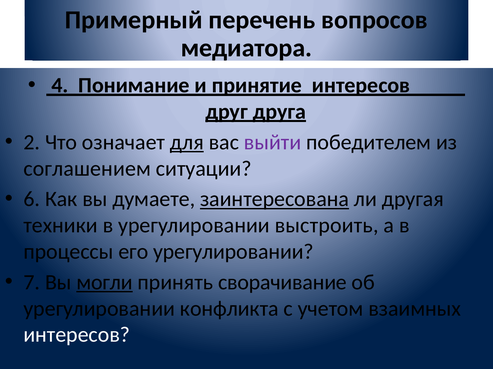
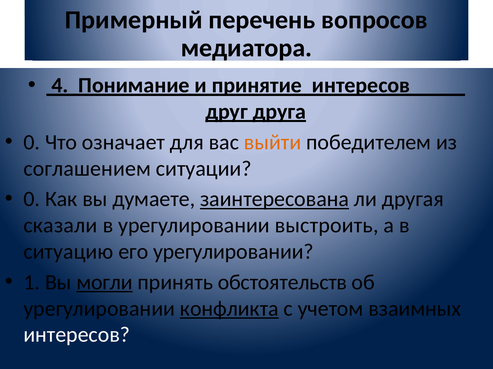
2 at (32, 143): 2 -> 0
для underline: present -> none
выйти colour: purple -> orange
6 at (32, 200): 6 -> 0
техники: техники -> сказали
процессы: процессы -> ситуацию
7: 7 -> 1
сворачивание: сворачивание -> обстоятельств
конфликта underline: none -> present
